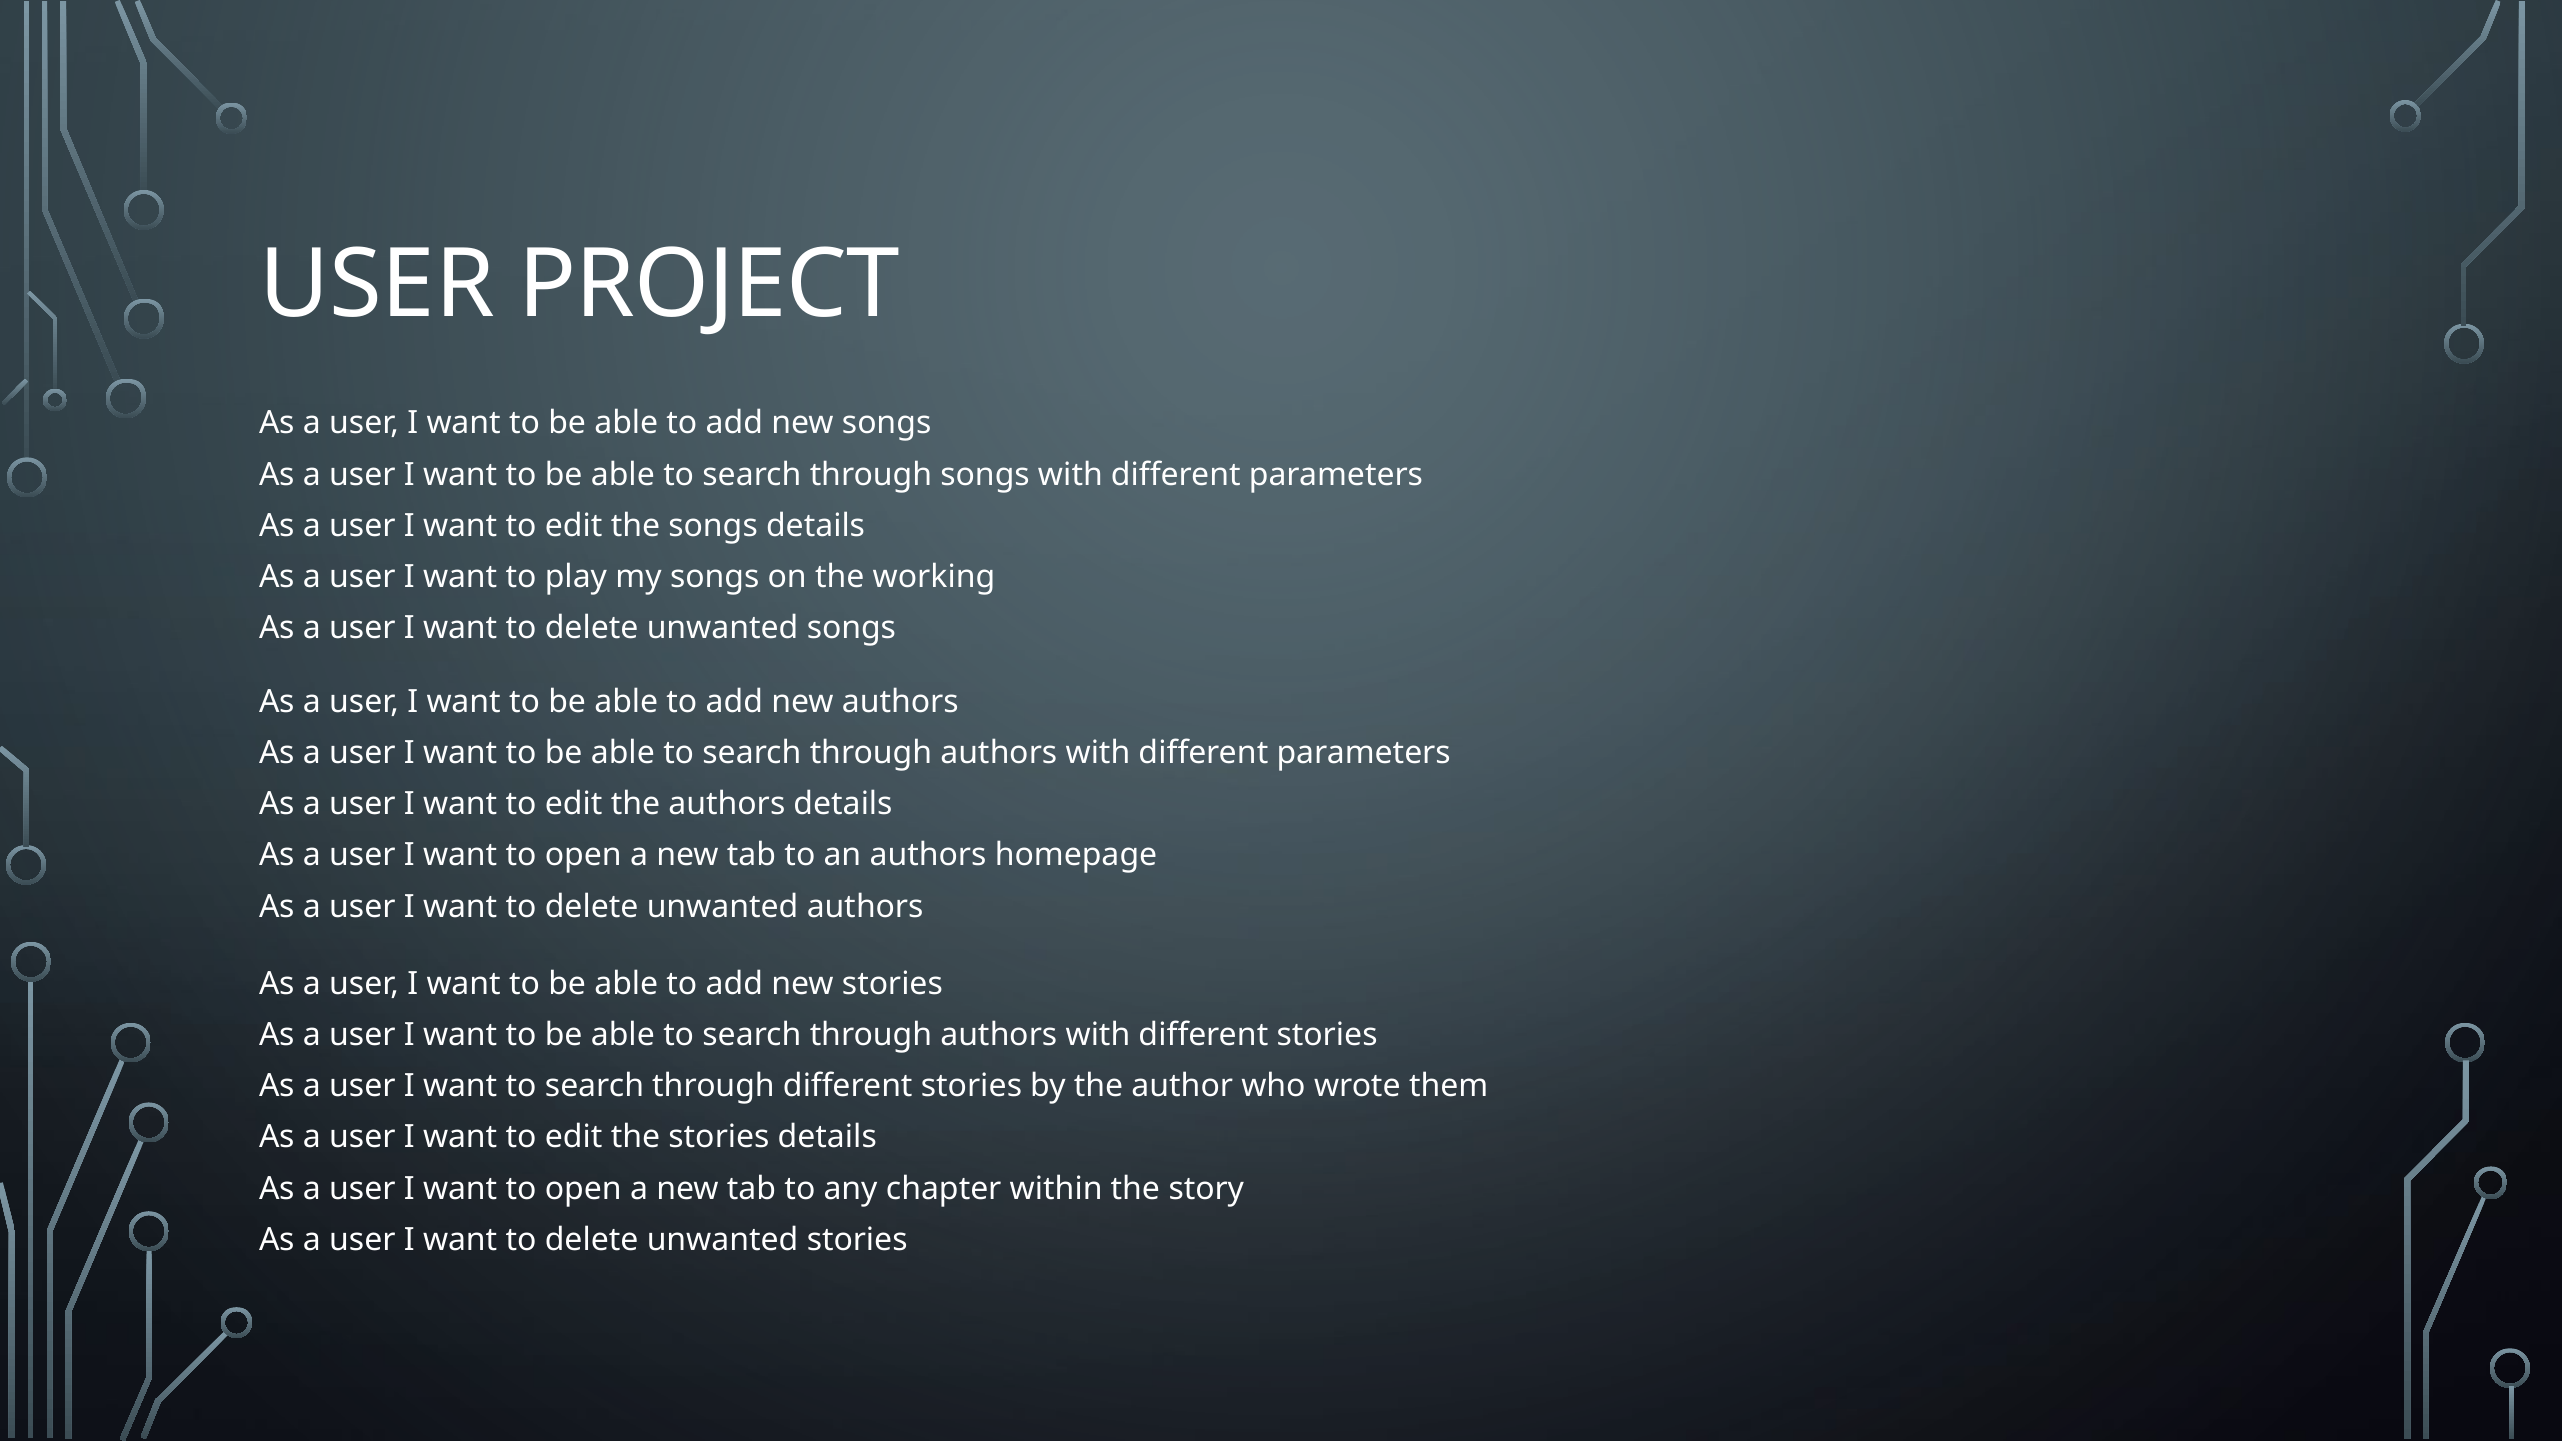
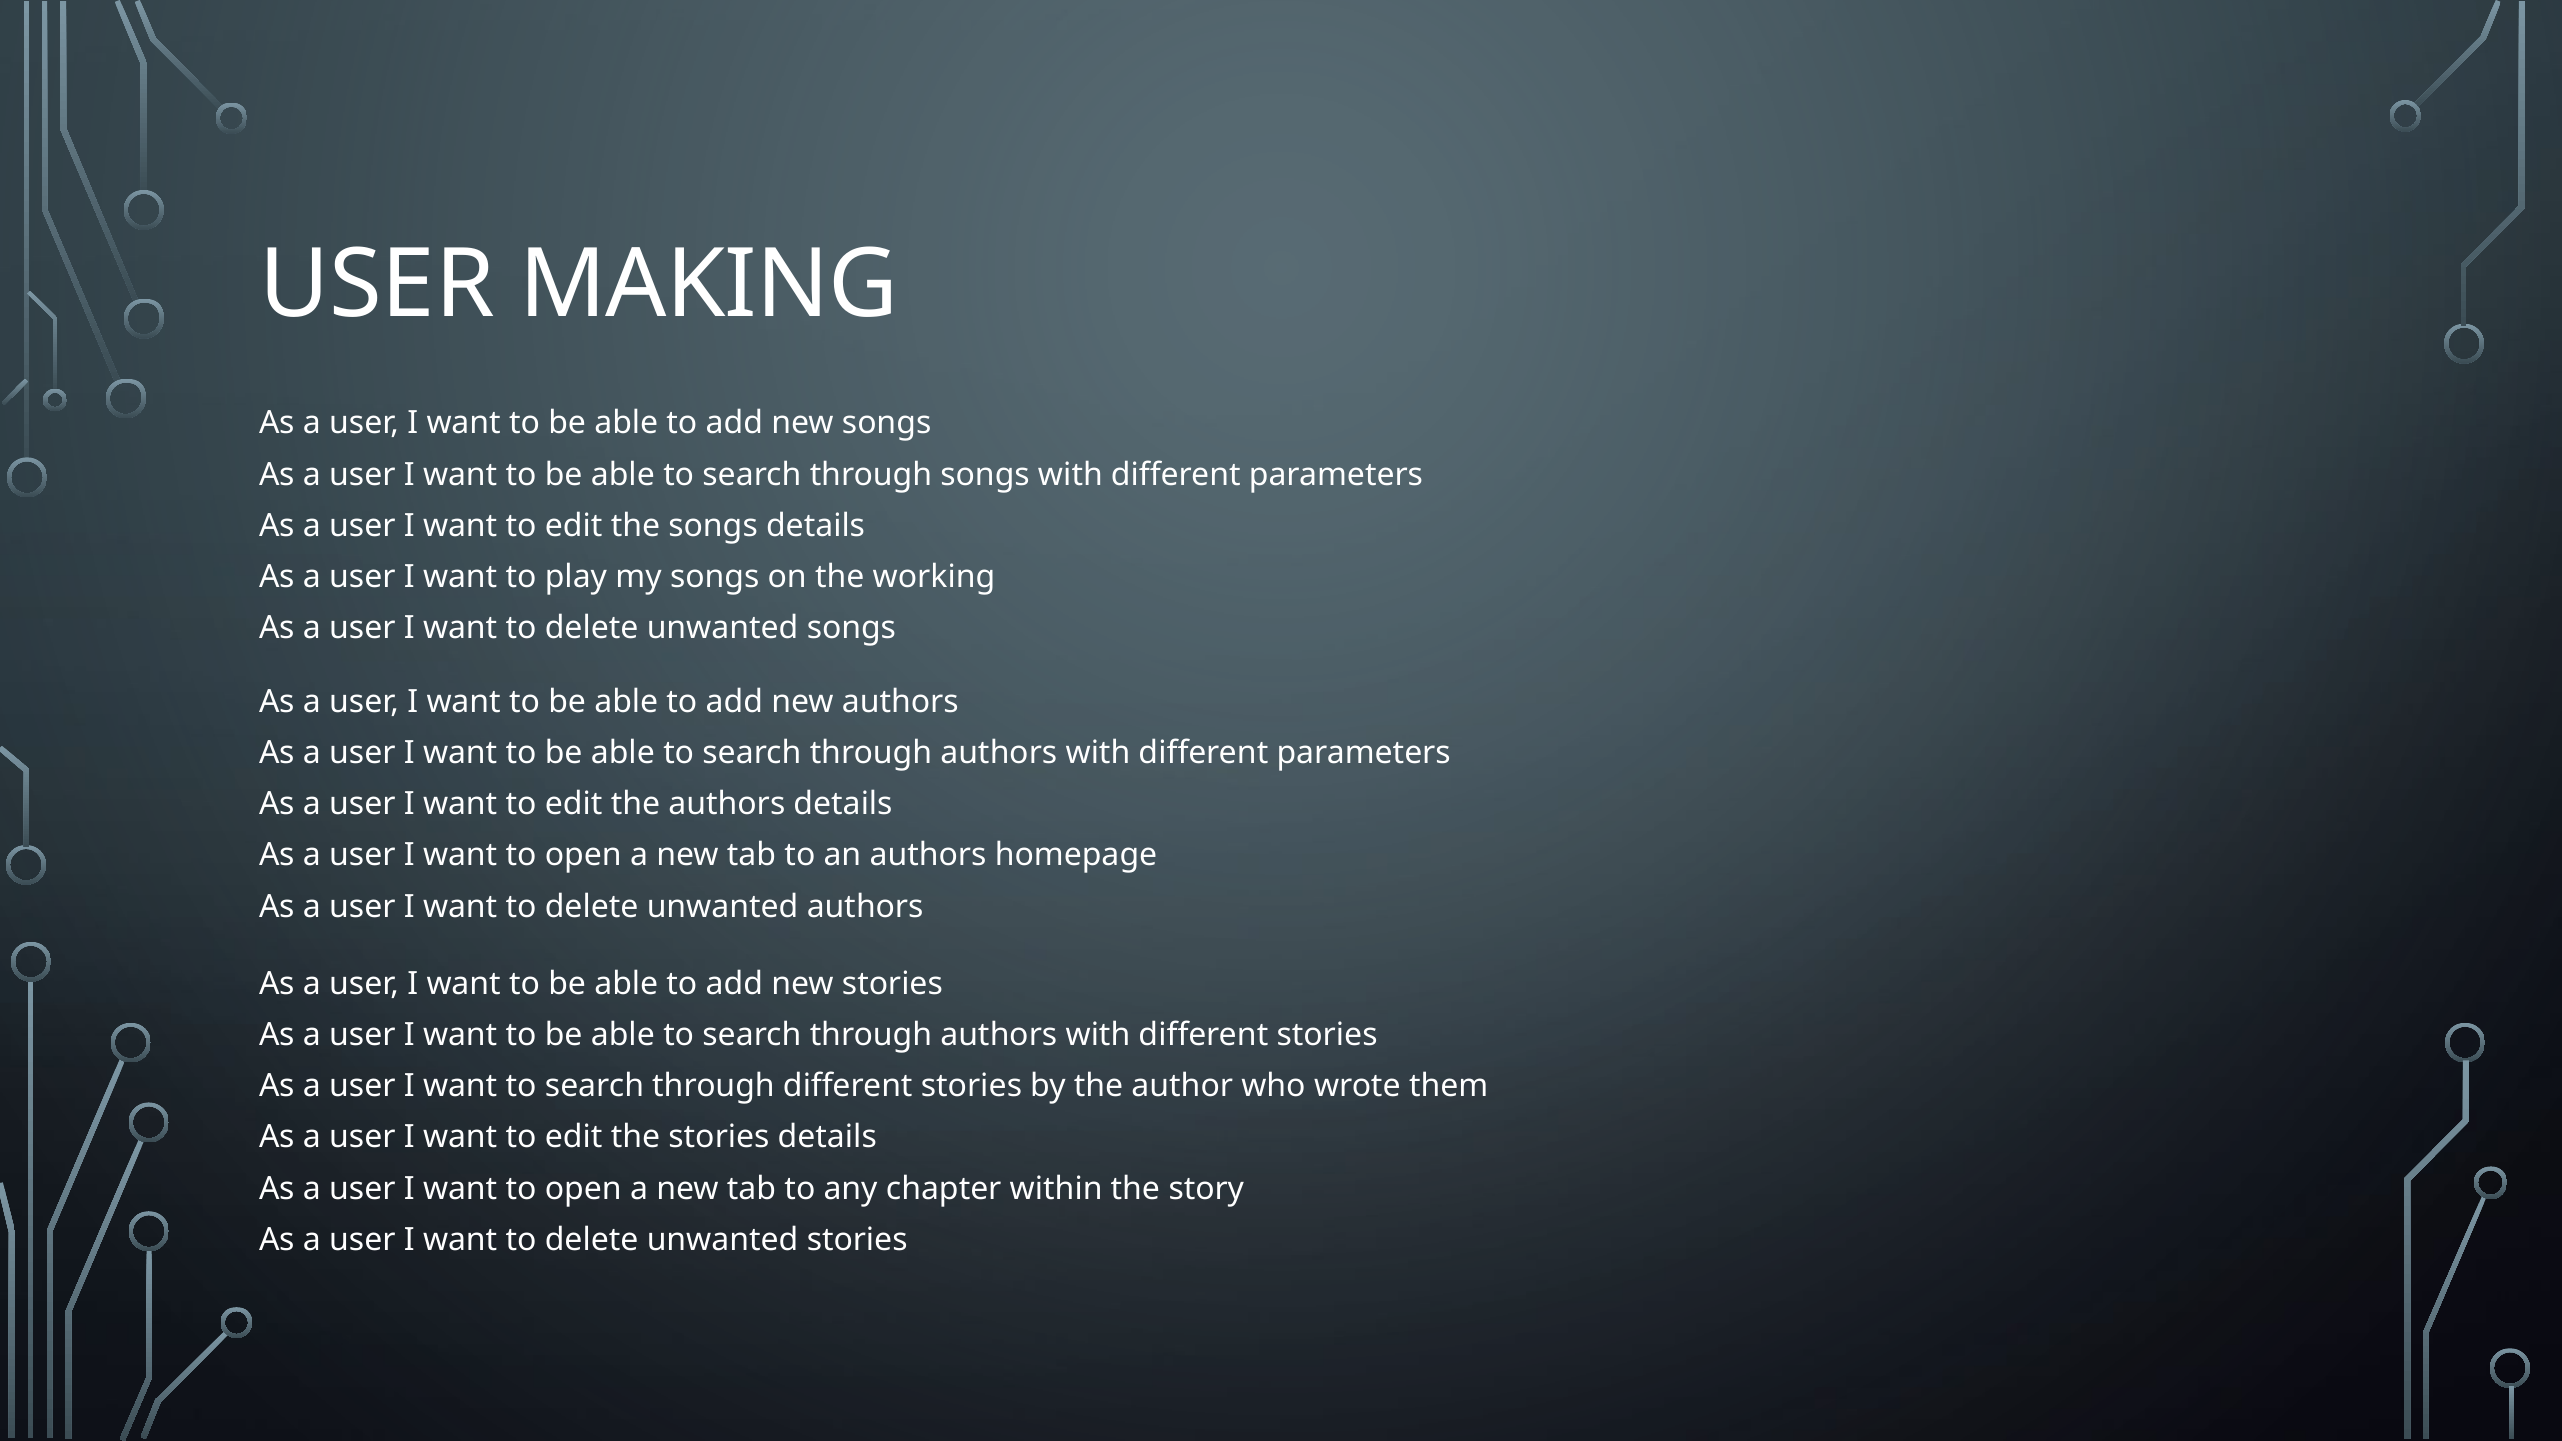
PROJECT: PROJECT -> MAKING
